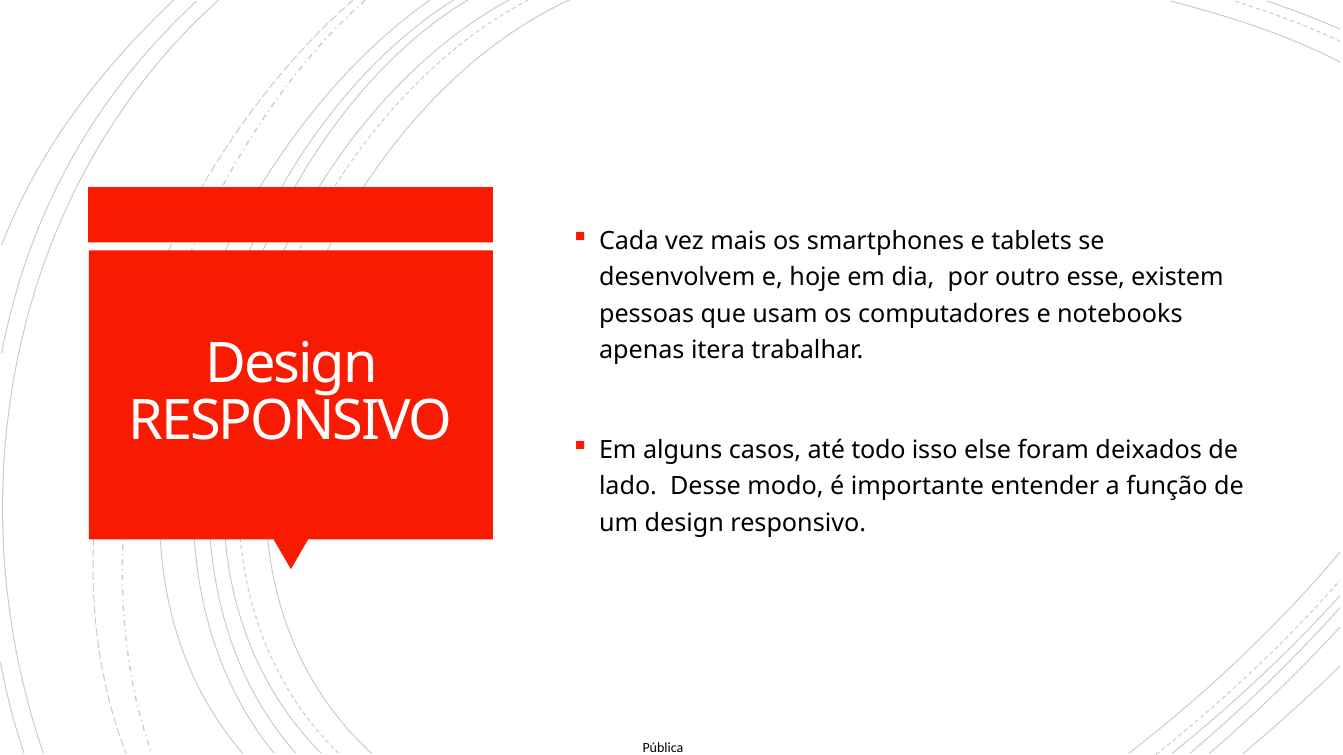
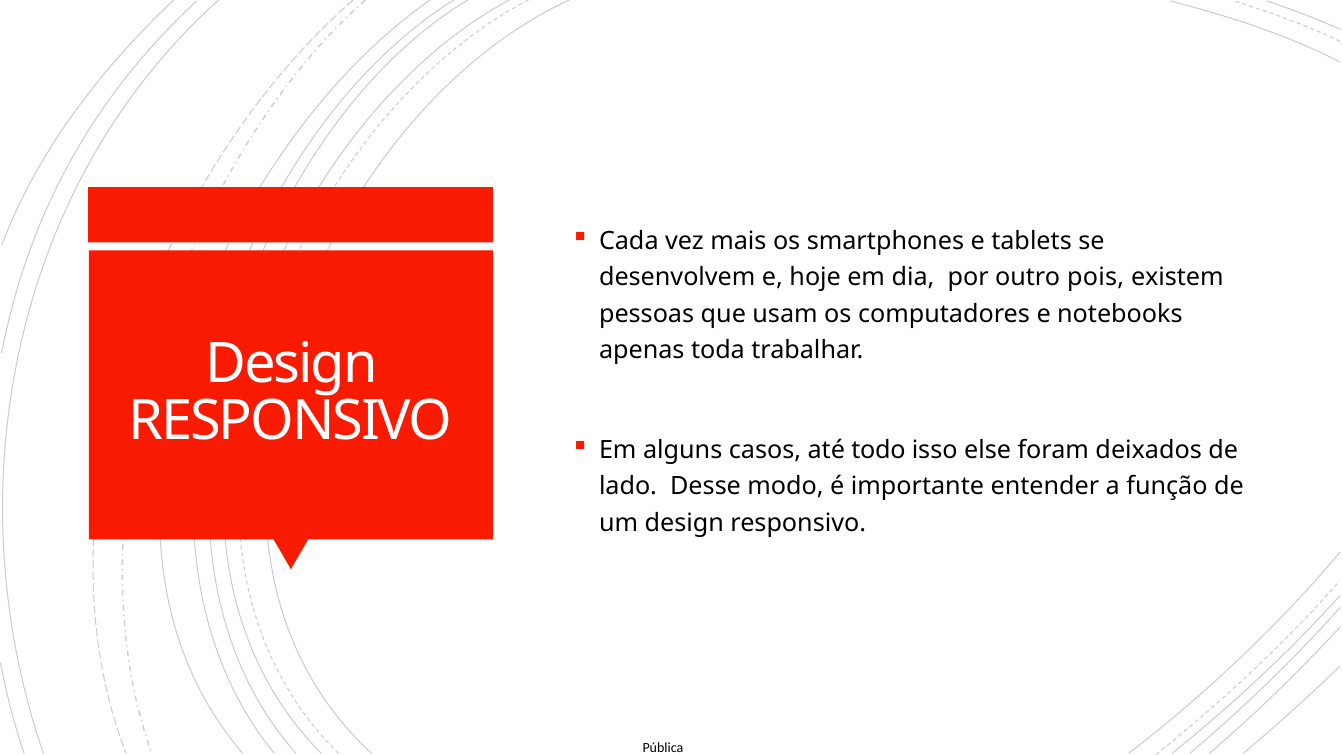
esse: esse -> pois
itera: itera -> toda
